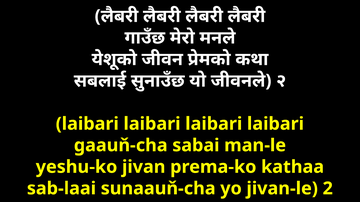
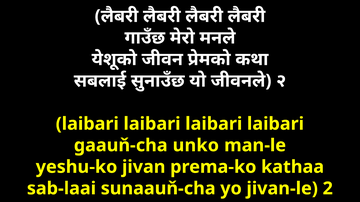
sabai: sabai -> unko
